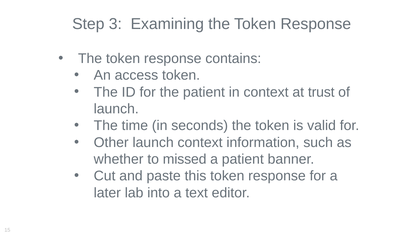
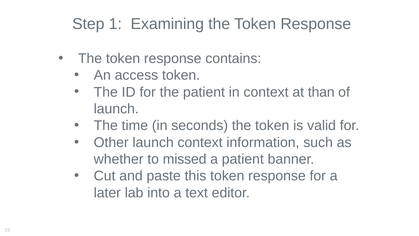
3: 3 -> 1
trust: trust -> than
